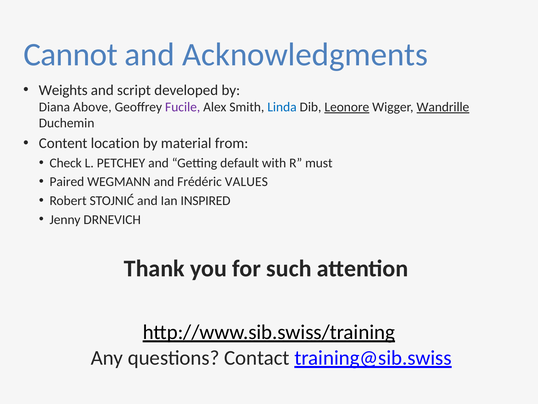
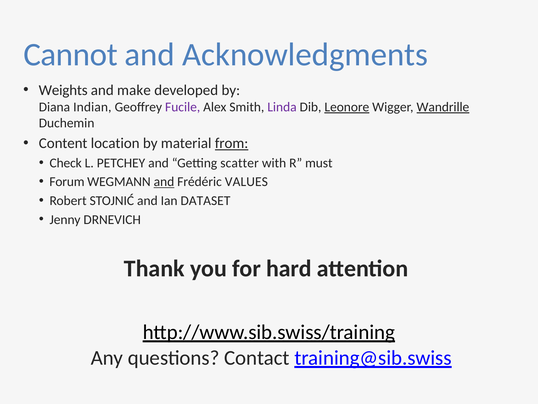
script: script -> make
Above: Above -> Indian
Linda colour: blue -> purple
from underline: none -> present
default: default -> scatter
Paired: Paired -> Forum
and at (164, 182) underline: none -> present
INSPIRED: INSPIRED -> DATASET
such: such -> hard
